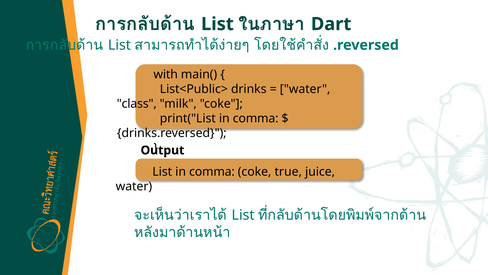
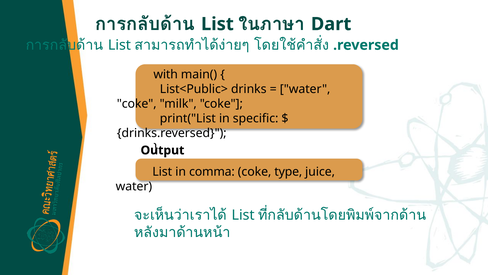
class at (137, 104): class -> coke
print("List in comma: comma -> specific
true: true -> type
